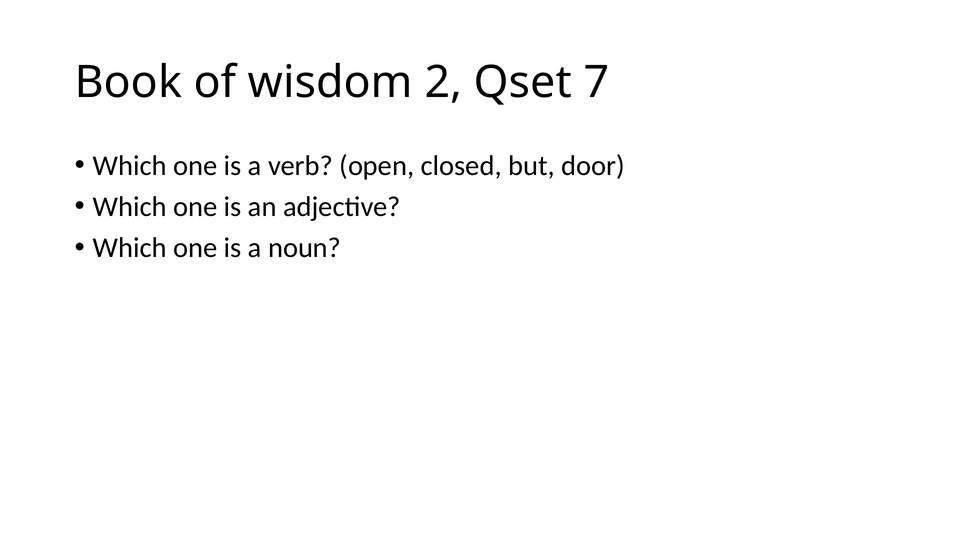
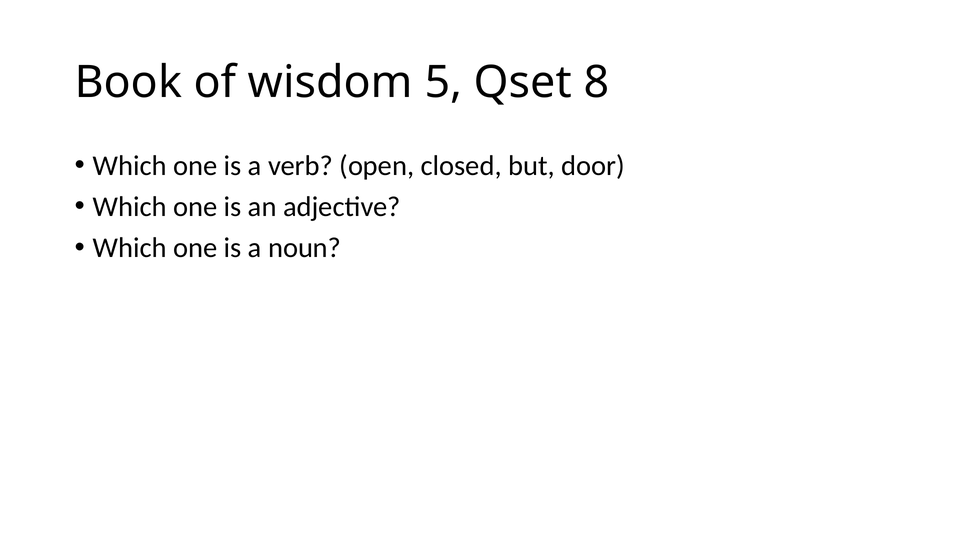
2: 2 -> 5
7: 7 -> 8
